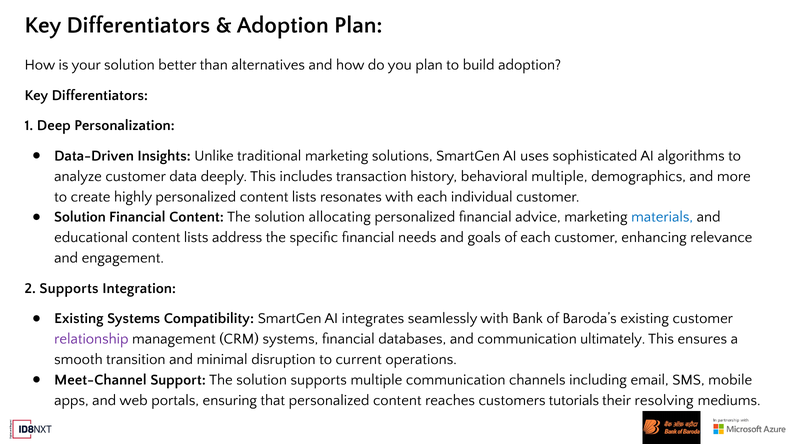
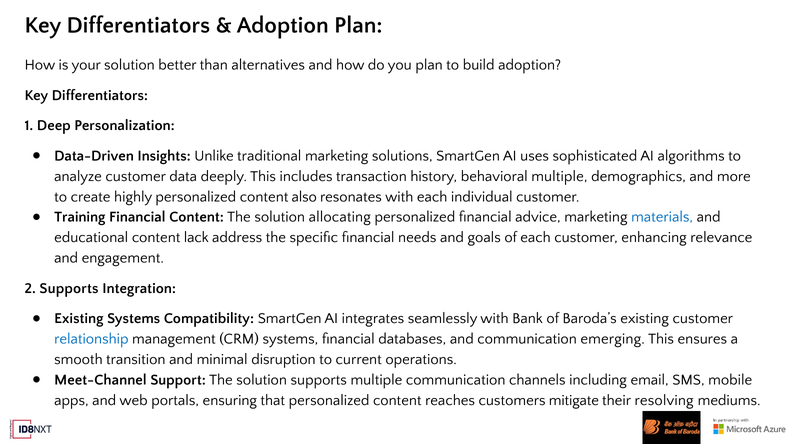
personalized content lists: lists -> also
Solution at (80, 217): Solution -> Training
educational content lists: lists -> lack
relationship colour: purple -> blue
ultimately: ultimately -> emerging
tutorials: tutorials -> mitigate
